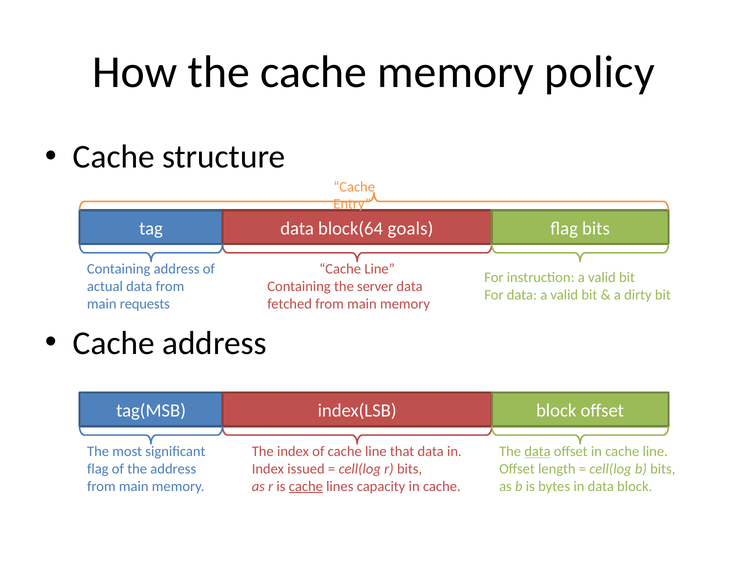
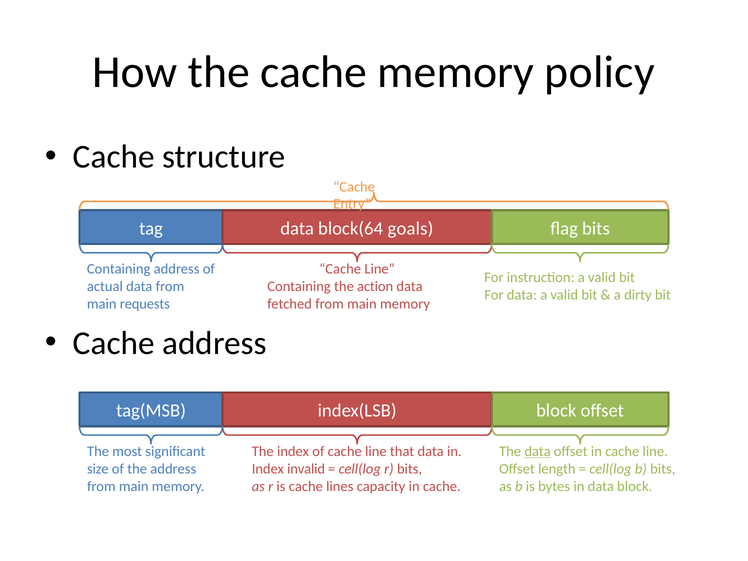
server: server -> action
flag at (98, 469): flag -> size
issued: issued -> invalid
cache at (306, 486) underline: present -> none
